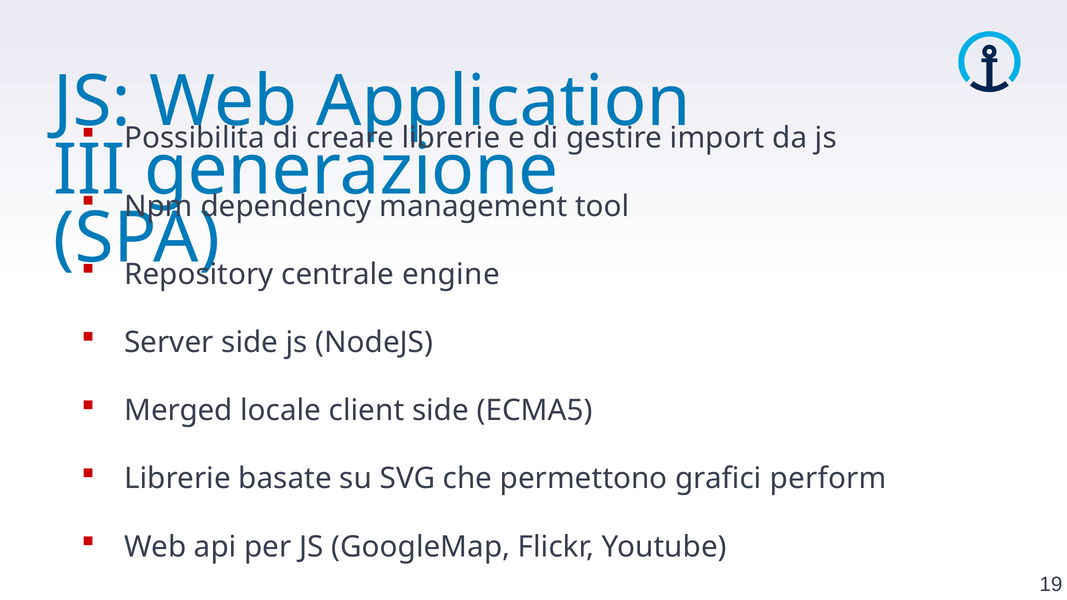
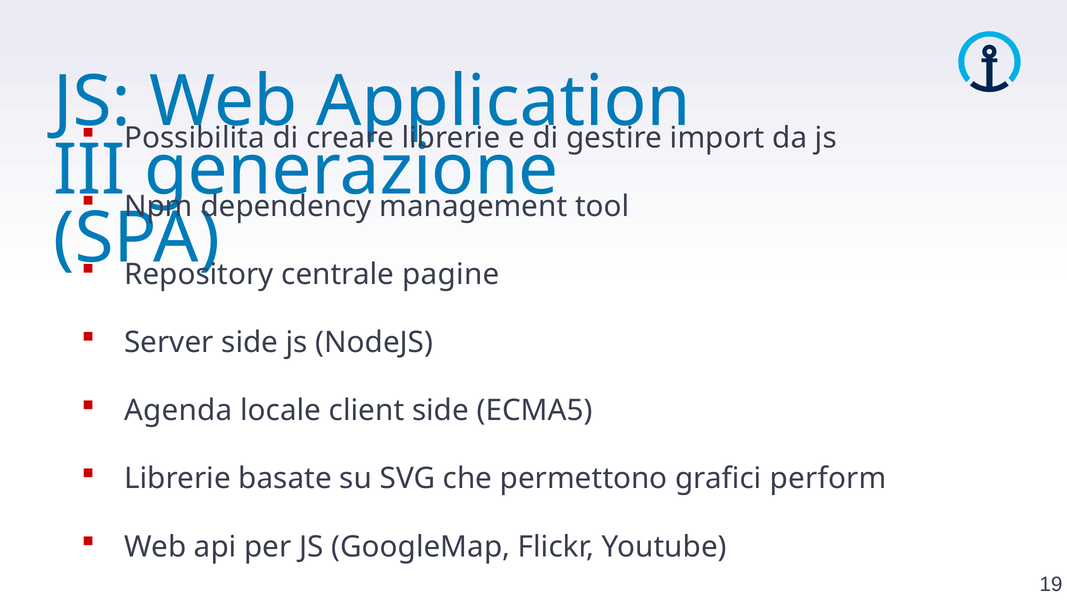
engine: engine -> pagine
Merged: Merged -> Agenda
